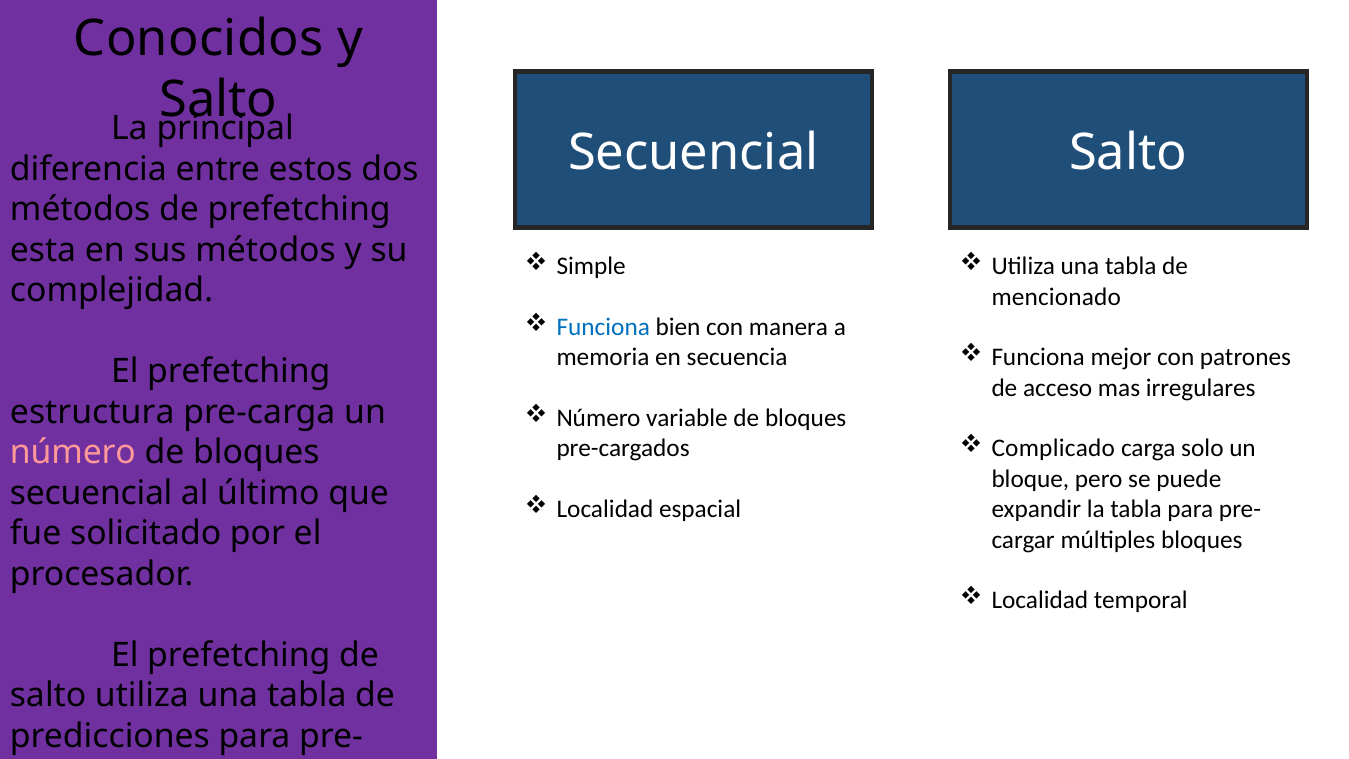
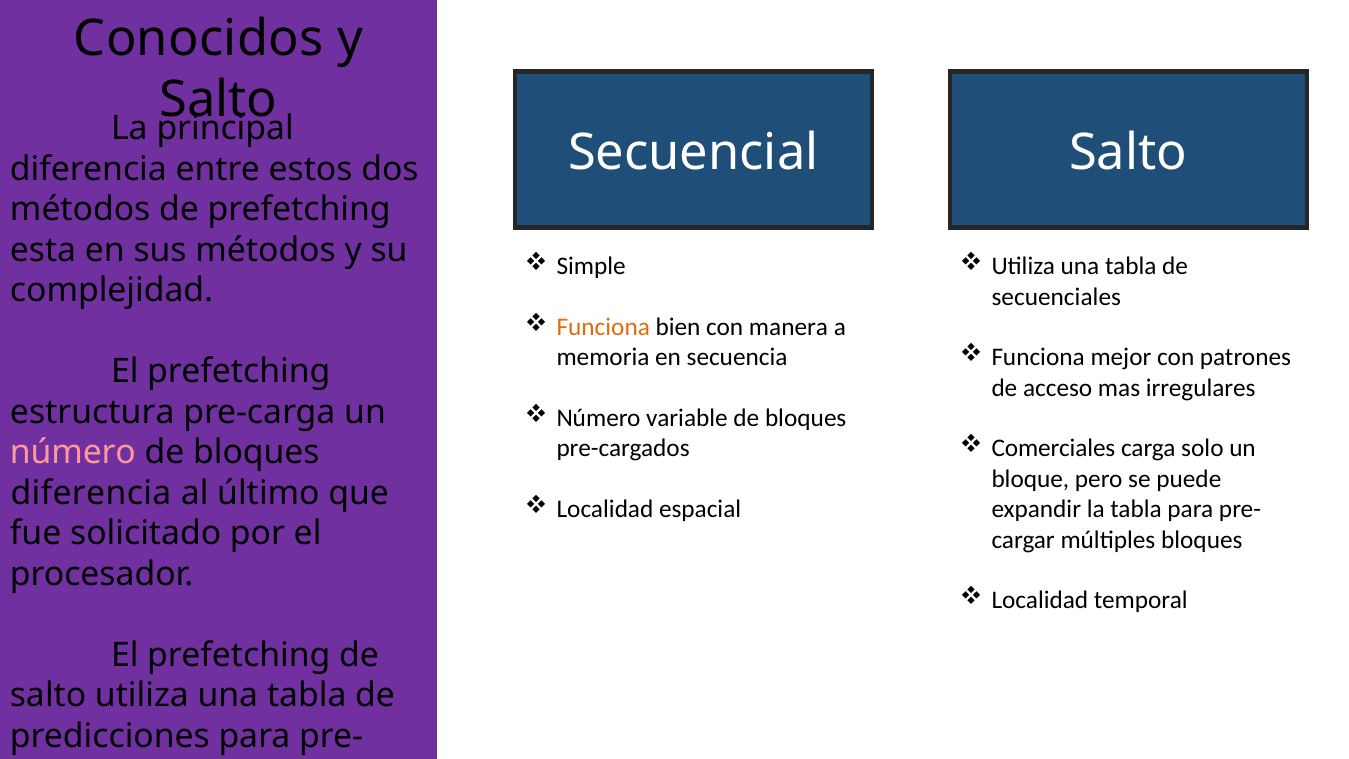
mencionado: mencionado -> secuenciales
Funciona at (603, 327) colour: blue -> orange
Complicado: Complicado -> Comerciales
secuencial at (91, 493): secuencial -> diferencia
